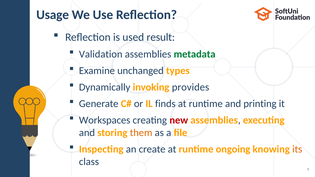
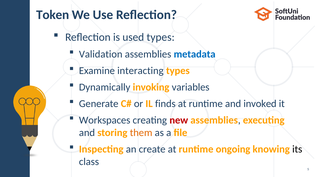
Usage: Usage -> Token
used result: result -> types
metadata colour: green -> blue
unchanged: unchanged -> interacting
provides: provides -> variables
printing: printing -> invoked
its colour: orange -> black
